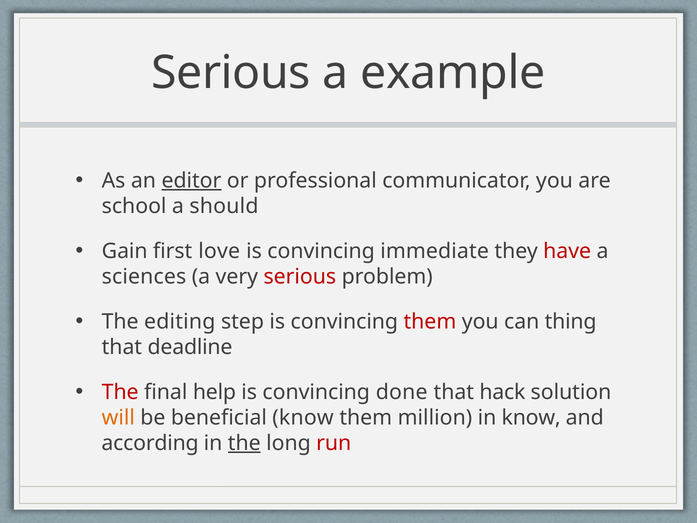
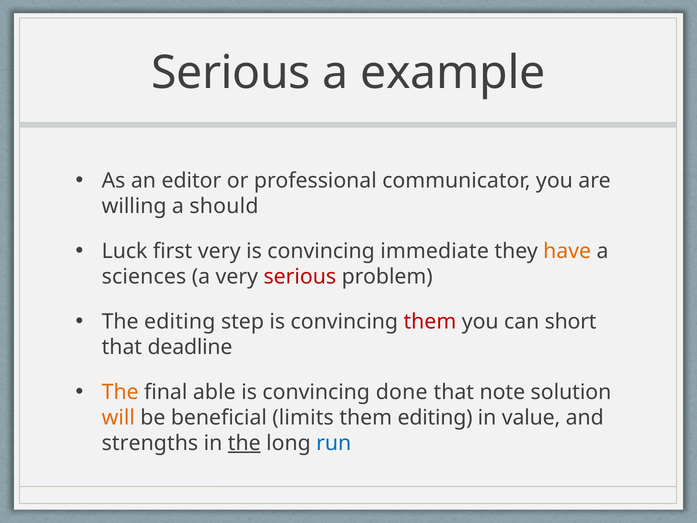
editor underline: present -> none
school: school -> willing
Gain: Gain -> Luck
first love: love -> very
have colour: red -> orange
thing: thing -> short
The at (120, 392) colour: red -> orange
help: help -> able
hack: hack -> note
beneficial know: know -> limits
them million: million -> editing
in know: know -> value
according: according -> strengths
run colour: red -> blue
